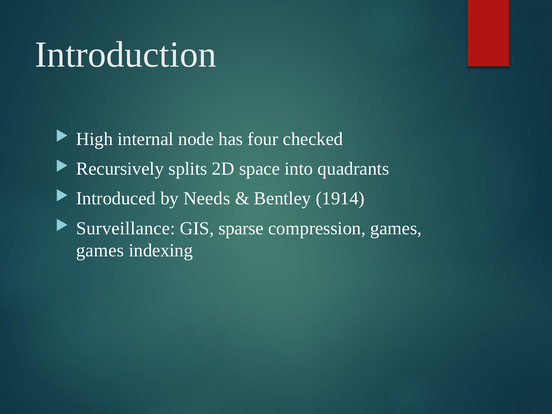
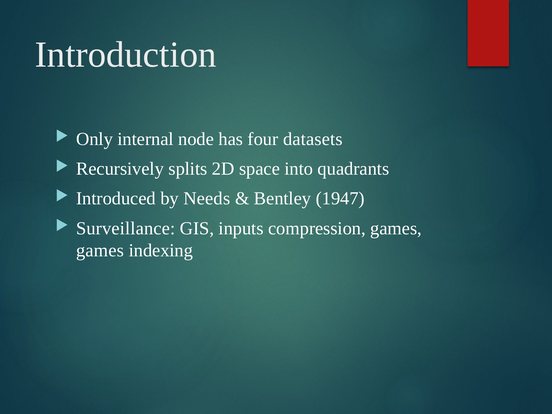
High: High -> Only
checked: checked -> datasets
1914: 1914 -> 1947
sparse: sparse -> inputs
